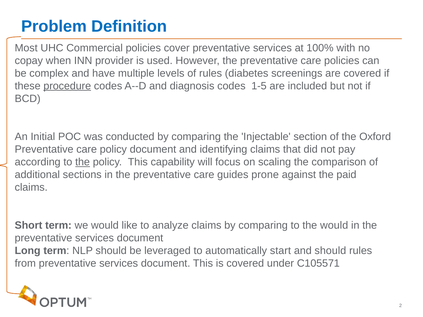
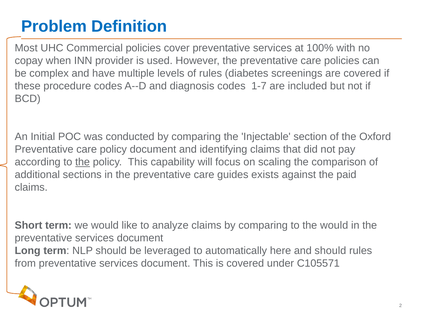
procedure underline: present -> none
1-5: 1-5 -> 1-7
prone: prone -> exists
start: start -> here
